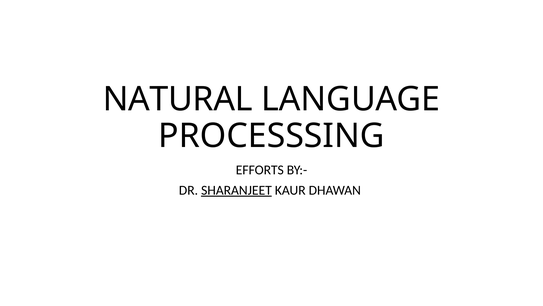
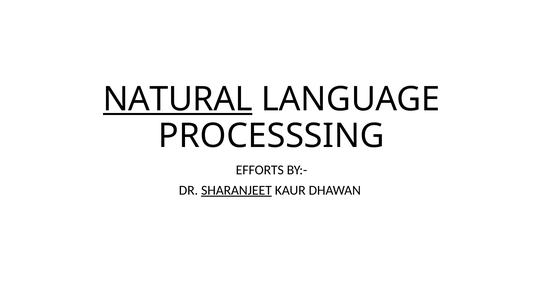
NATURAL underline: none -> present
